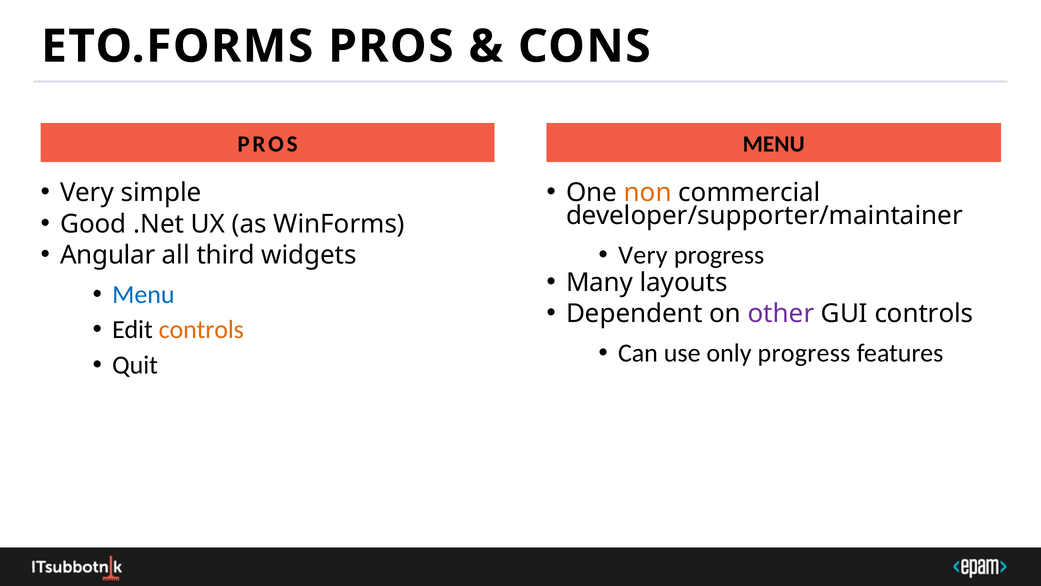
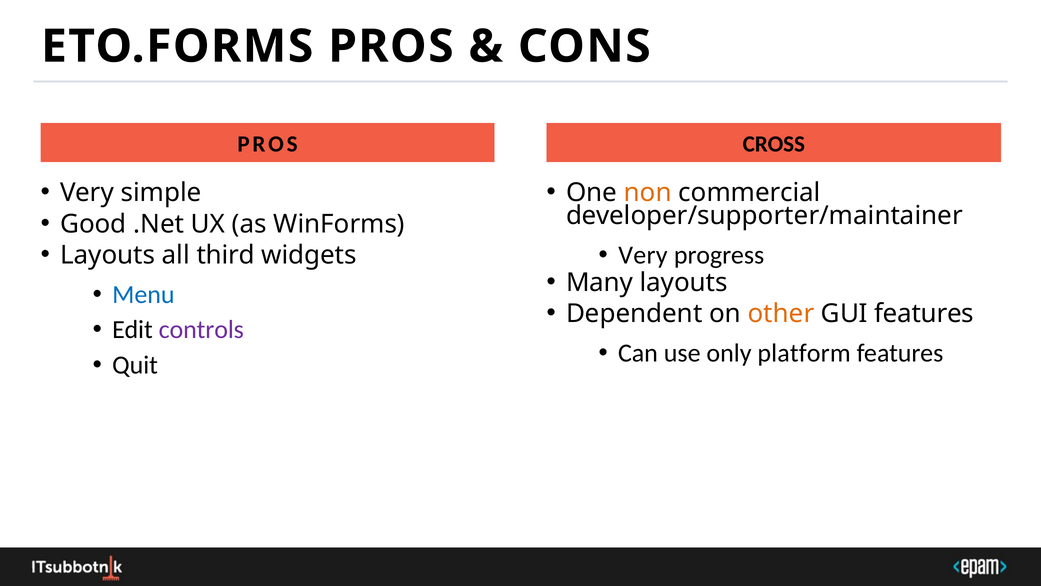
MENU at (774, 144): MENU -> CROSS
Angular at (108, 255): Angular -> Layouts
other colour: purple -> orange
GUI controls: controls -> features
controls at (201, 330) colour: orange -> purple
only progress: progress -> platform
